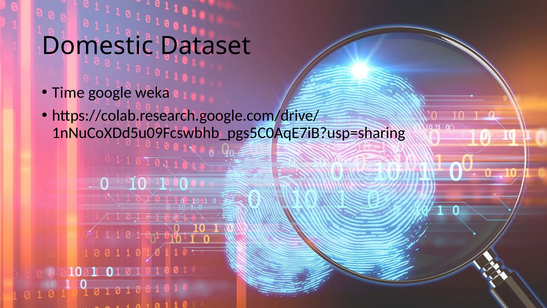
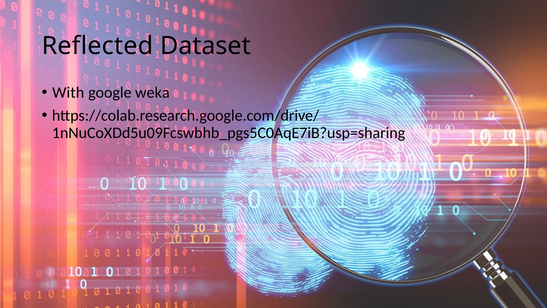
Domestic: Domestic -> Reflected
Time: Time -> With
